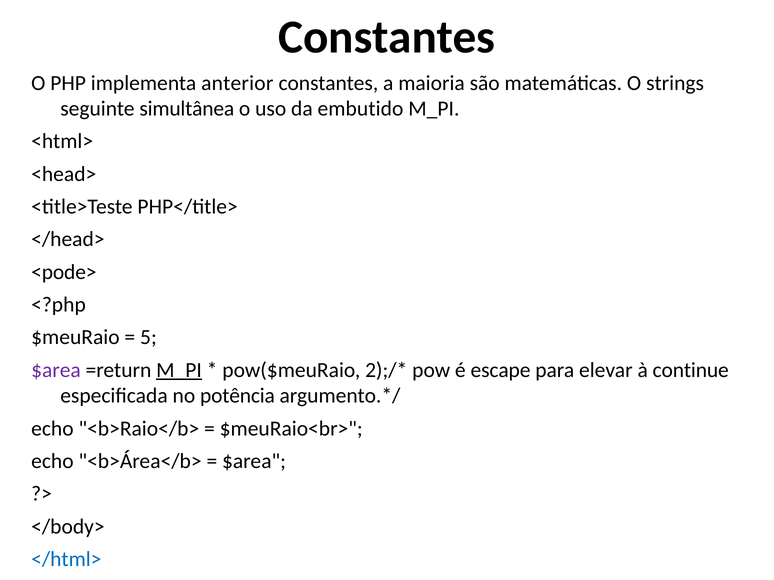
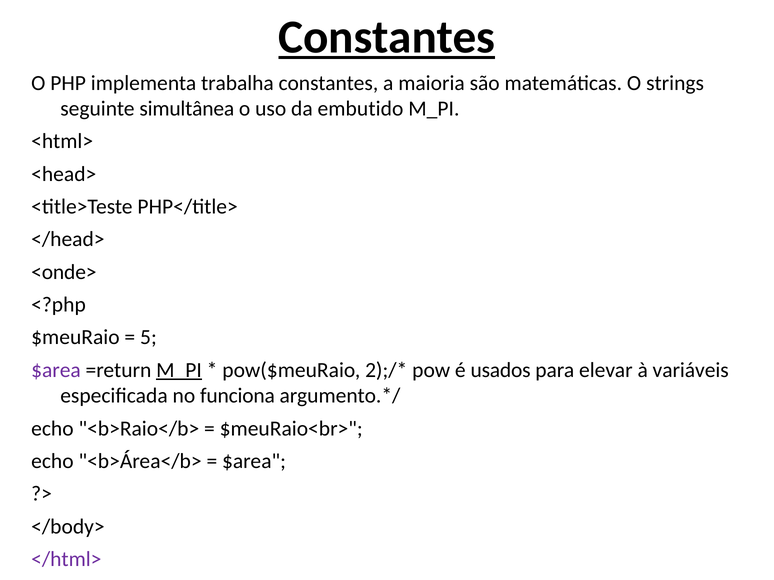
Constantes at (387, 37) underline: none -> present
anterior: anterior -> trabalha
<pode>: <pode> -> <onde>
escape: escape -> usados
continue: continue -> variáveis
potência: potência -> funciona
</html> colour: blue -> purple
